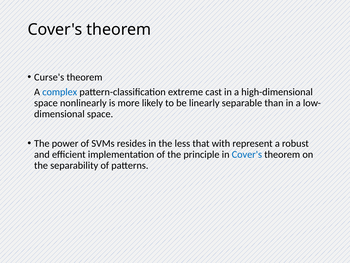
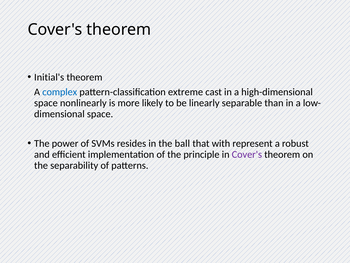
Curse's: Curse's -> Initial's
less: less -> ball
Cover's at (247, 154) colour: blue -> purple
